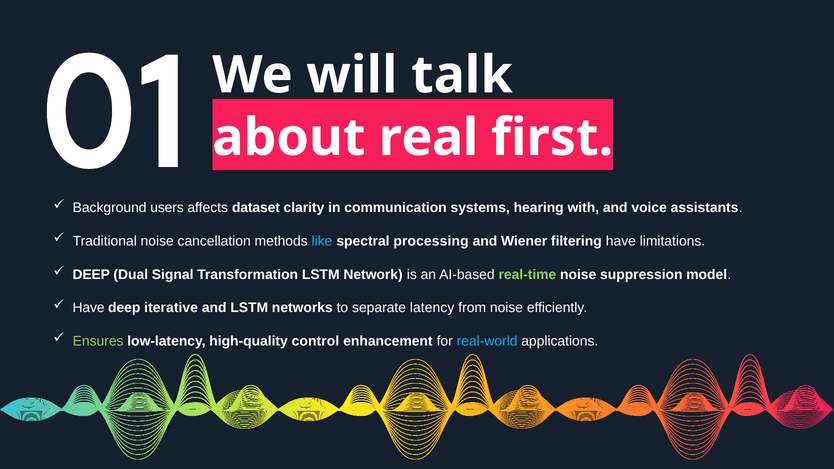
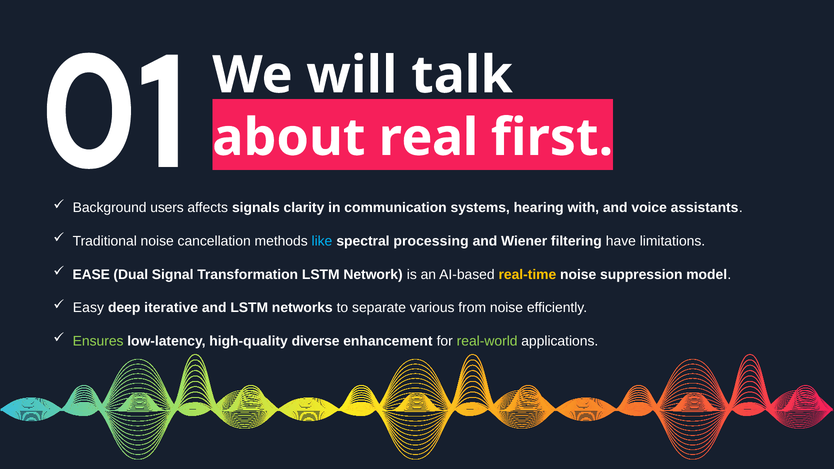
dataset: dataset -> signals
DEEP at (91, 275): DEEP -> EASE
real-time colour: light green -> yellow
Have at (89, 308): Have -> Easy
latency: latency -> various
control: control -> diverse
real-world colour: light blue -> light green
